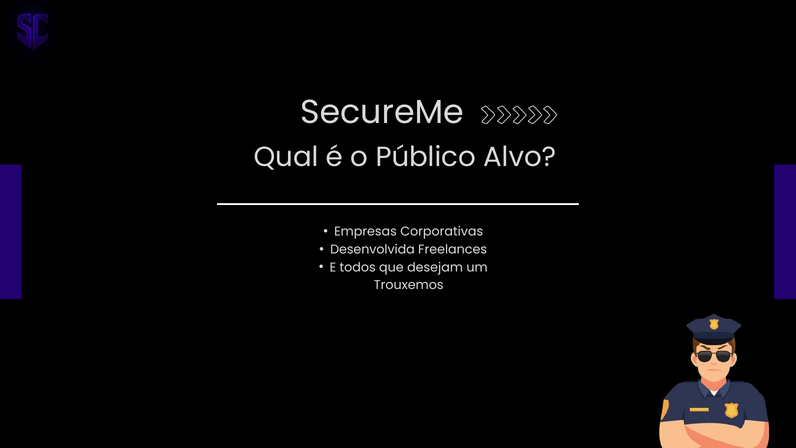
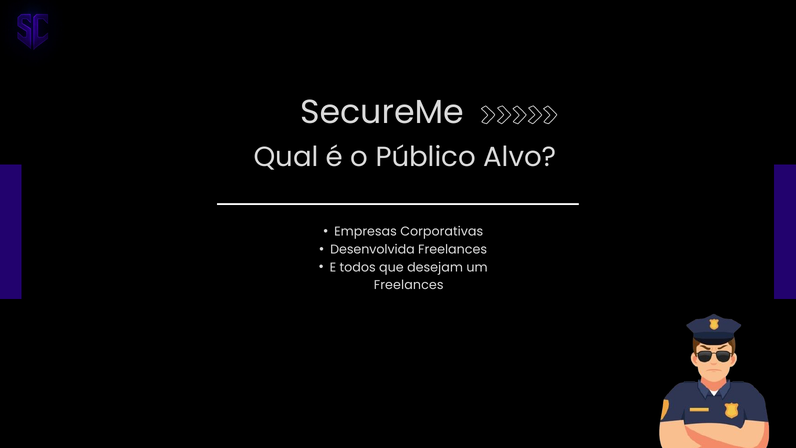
Trouxemos at (409, 285): Trouxemos -> Freelances
